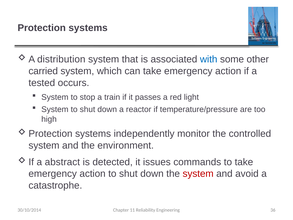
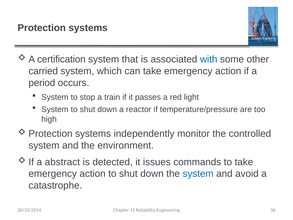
distribution: distribution -> certification
tested: tested -> period
system at (198, 174) colour: red -> blue
